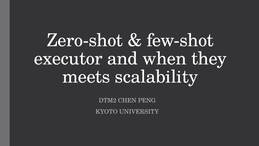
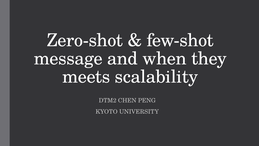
executor: executor -> message
